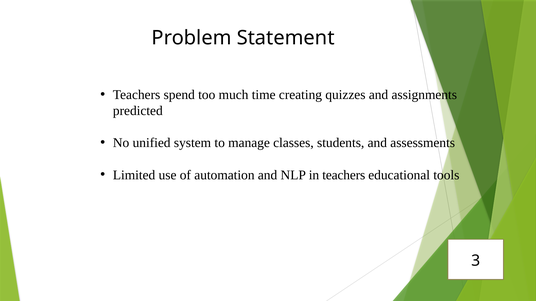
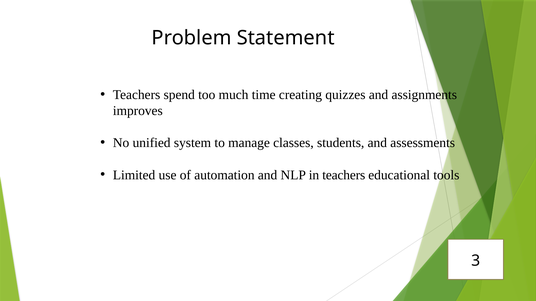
predicted: predicted -> improves
